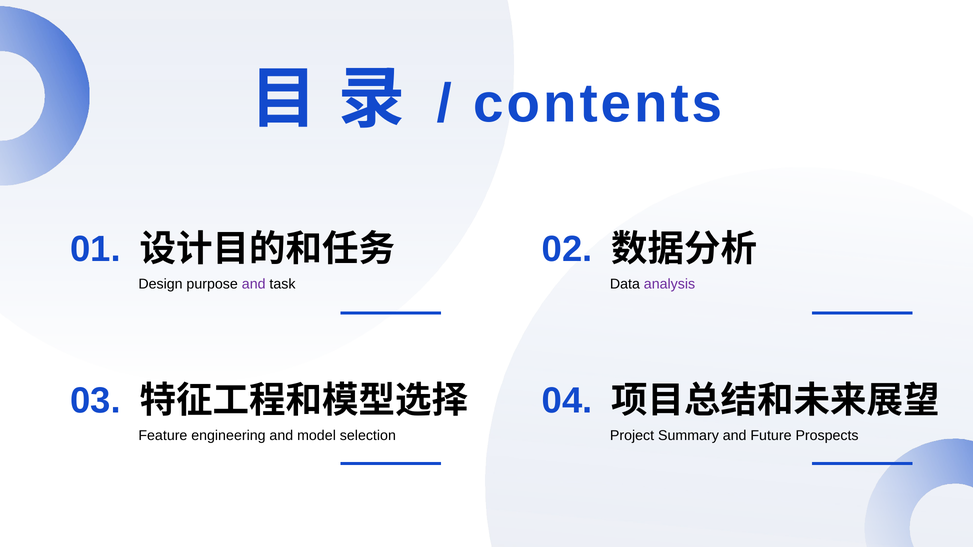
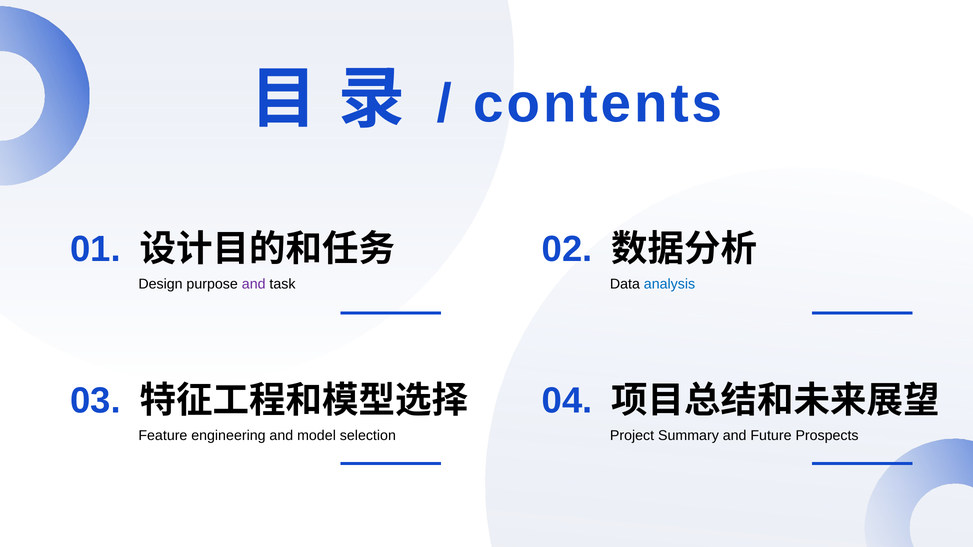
analysis colour: purple -> blue
